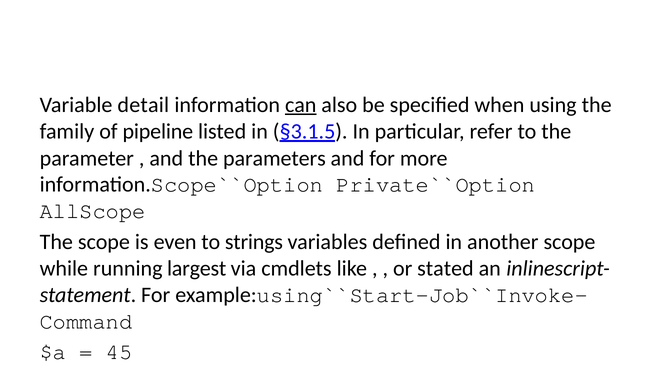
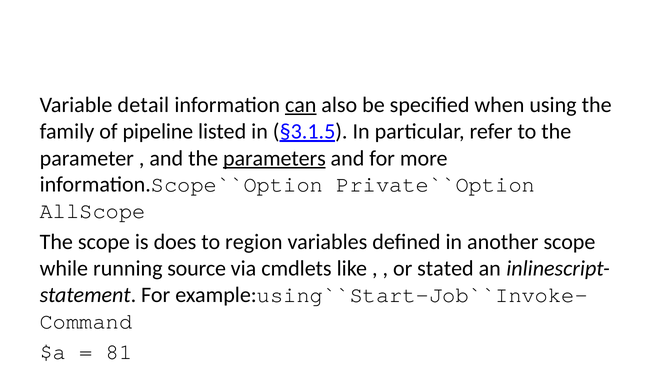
parameters underline: none -> present
even: even -> does
strings: strings -> region
running largest: largest -> source
45: 45 -> 81
